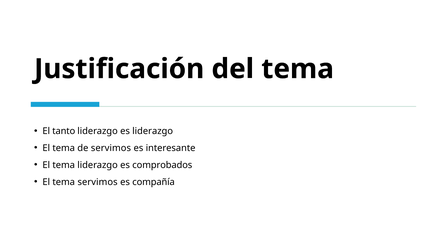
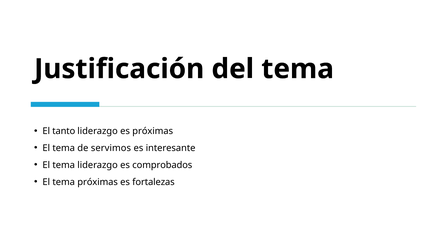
es liderazgo: liderazgo -> próximas
tema servimos: servimos -> próximas
compañía: compañía -> fortalezas
